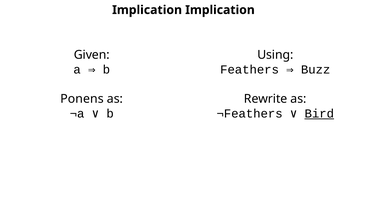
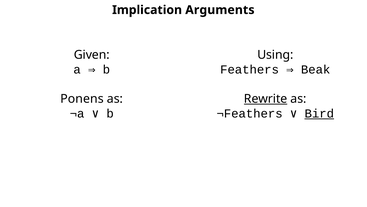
Implication Implication: Implication -> Arguments
Buzz: Buzz -> Beak
Rewrite underline: none -> present
